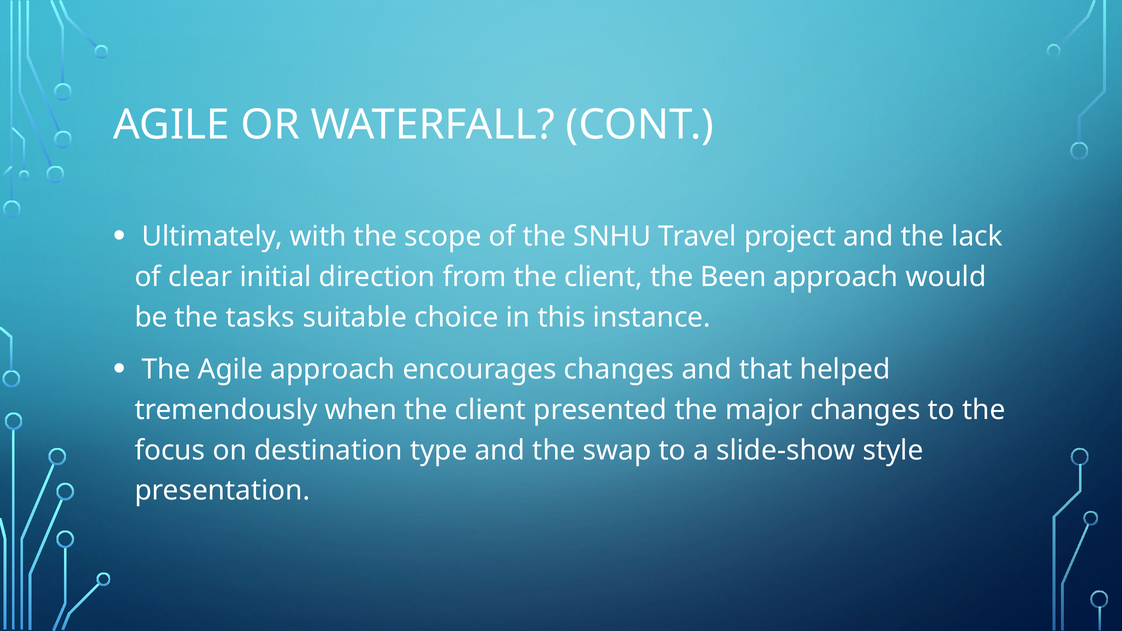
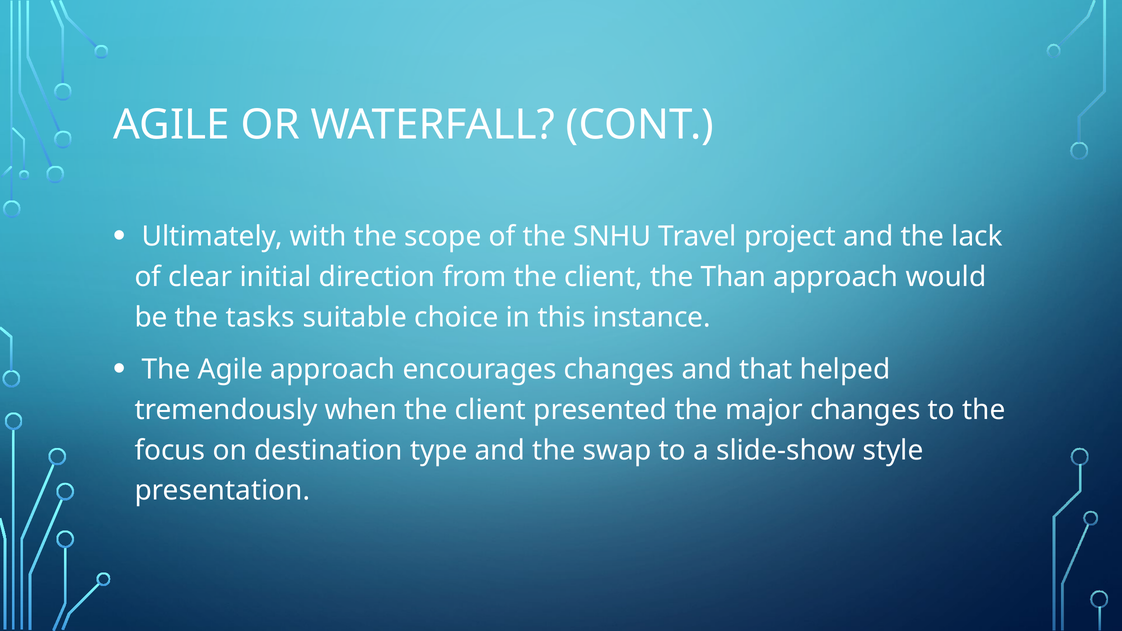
Been: Been -> Than
